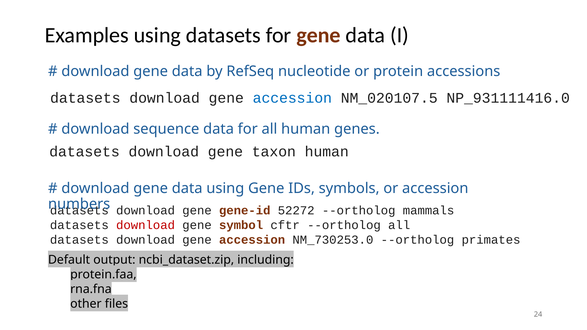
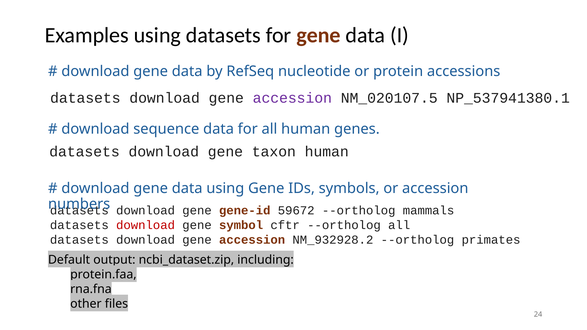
accession at (292, 98) colour: blue -> purple
NP_931111416.0: NP_931111416.0 -> NP_537941380.1
52272: 52272 -> 59672
NM_730253.0: NM_730253.0 -> NM_932928.2
